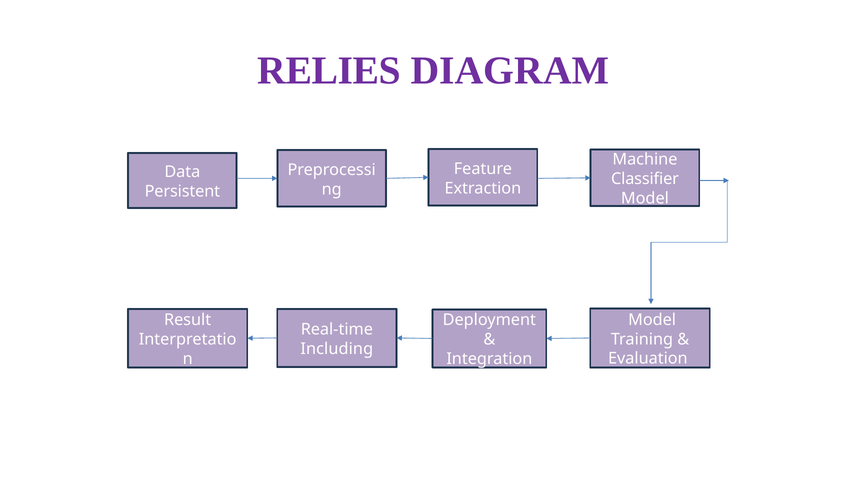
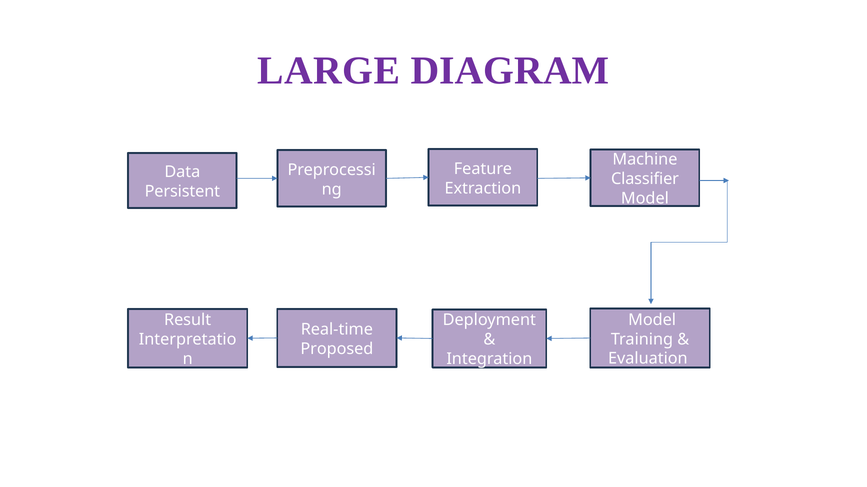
RELIES: RELIES -> LARGE
Including: Including -> Proposed
